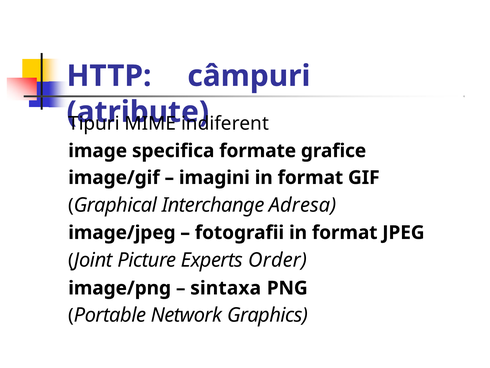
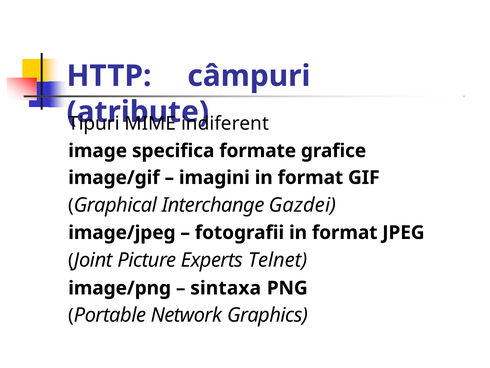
Adresa: Adresa -> Gazdei
Order: Order -> Telnet
